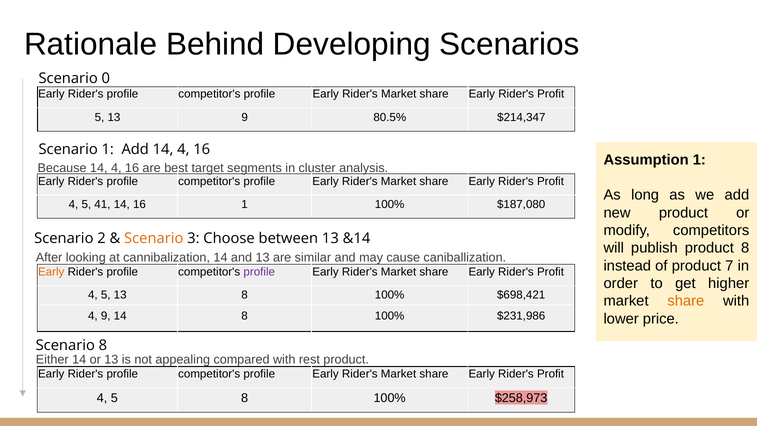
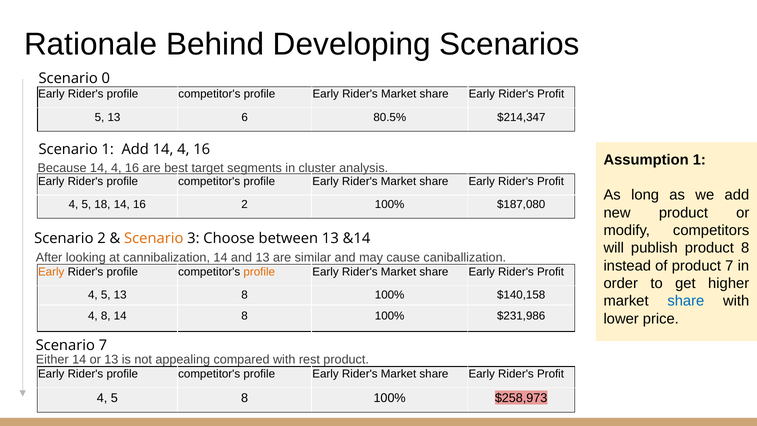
13 9: 9 -> 6
41: 41 -> 18
16 1: 1 -> 2
profile at (259, 272) colour: purple -> orange
$698,421: $698,421 -> $140,158
share at (686, 301) colour: orange -> blue
4 9: 9 -> 8
Scenario 8: 8 -> 7
